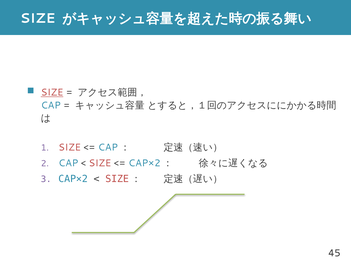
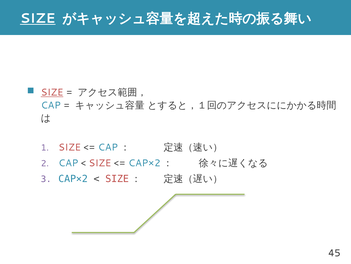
SIZE at (38, 18) underline: none -> present
